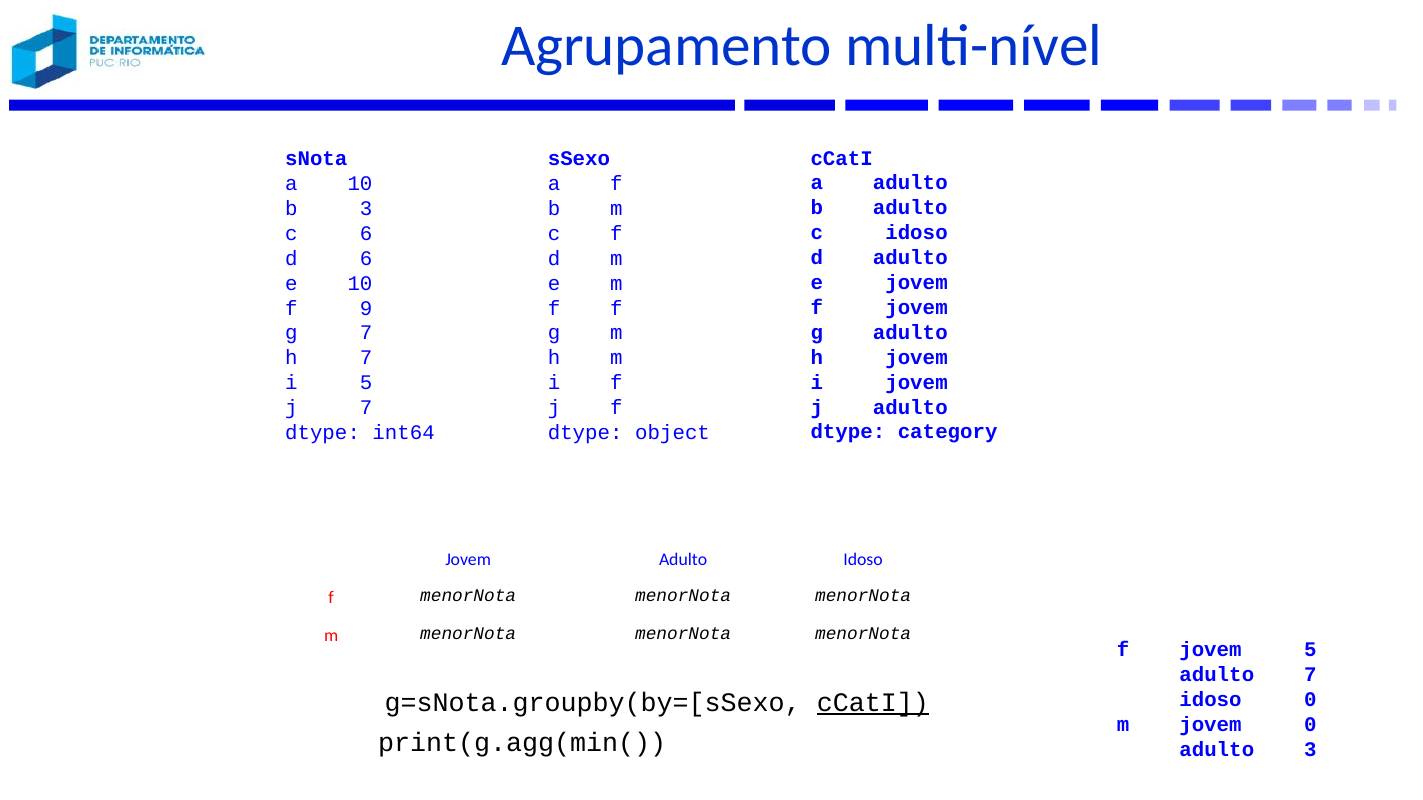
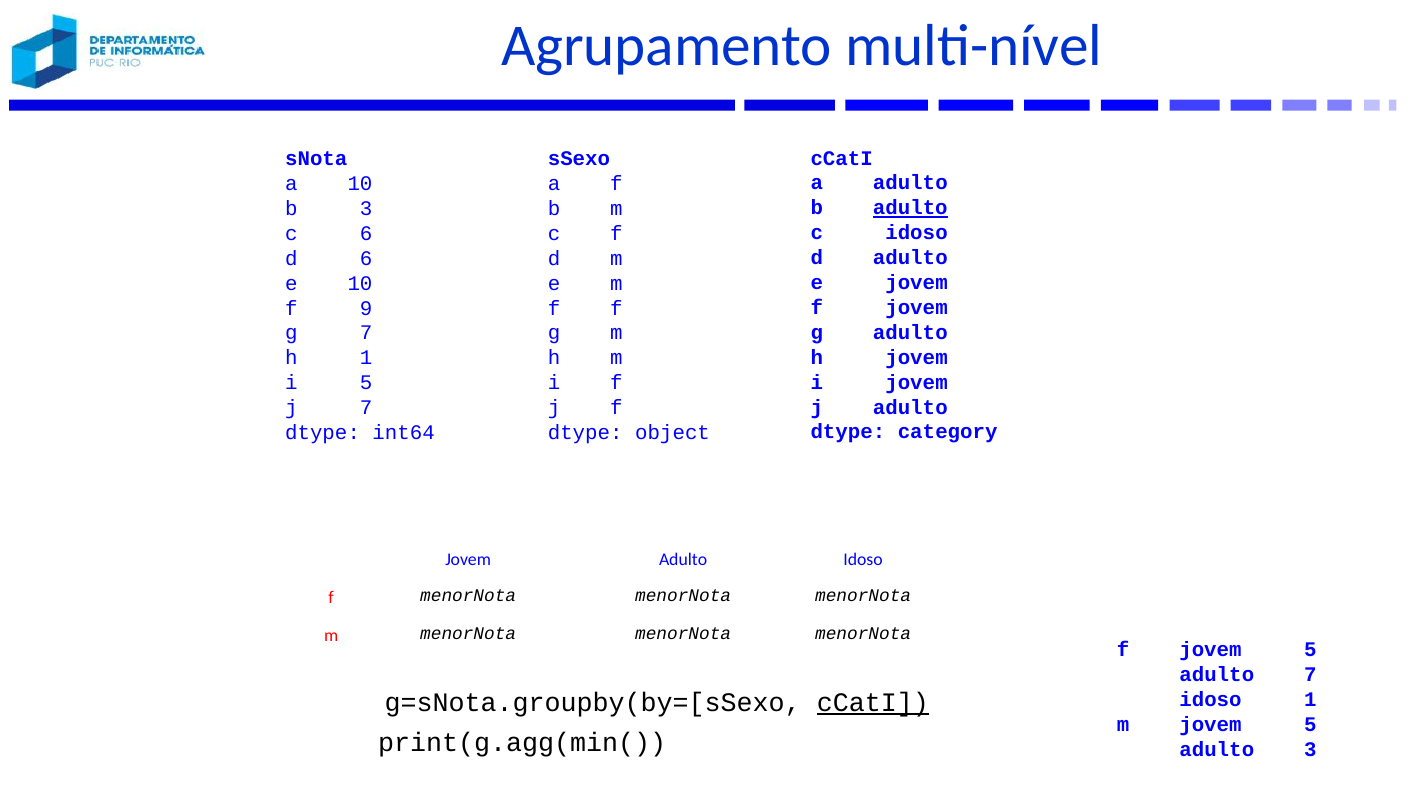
adulto at (910, 208) underline: none -> present
h 7: 7 -> 1
idoso 0: 0 -> 1
m jovem 0: 0 -> 5
